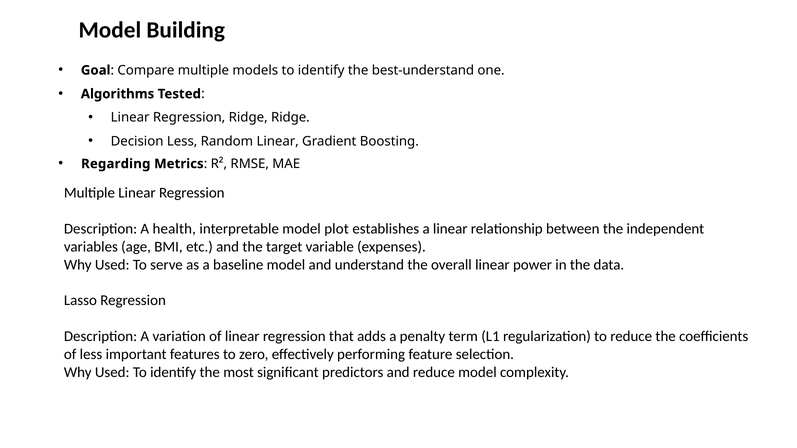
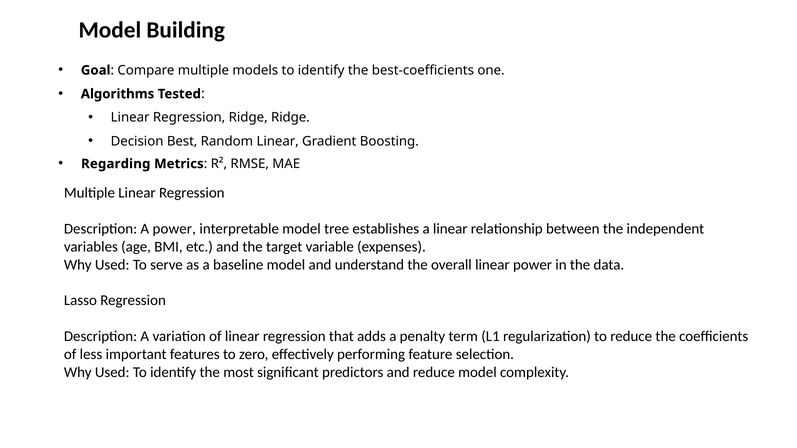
best-understand: best-understand -> best-coefficients
Decision Less: Less -> Best
A health: health -> power
plot: plot -> tree
